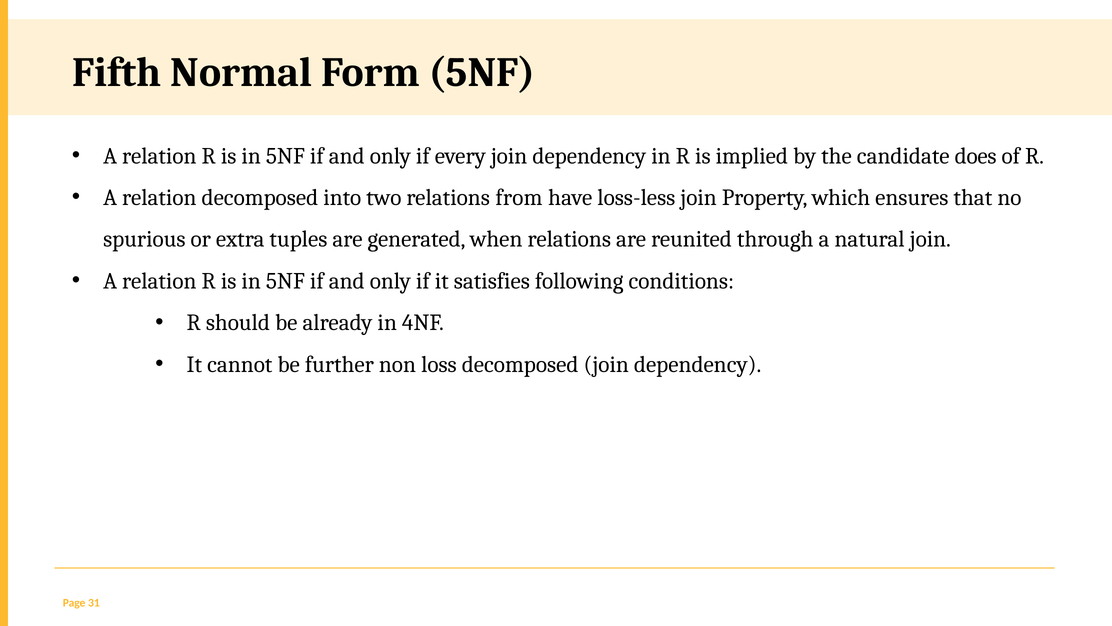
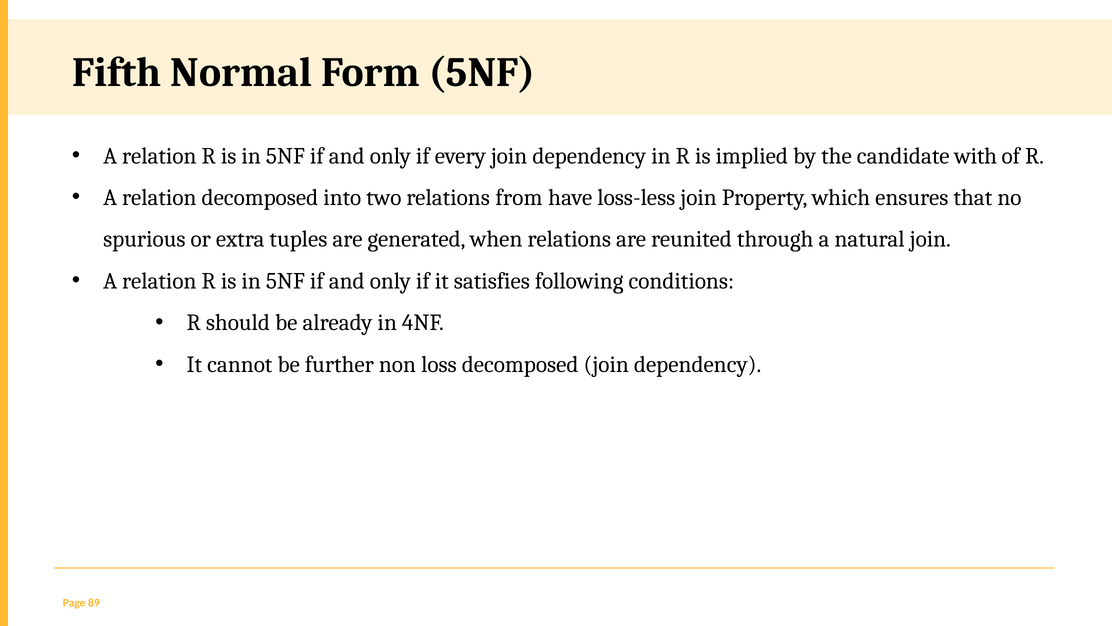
does: does -> with
31: 31 -> 89
